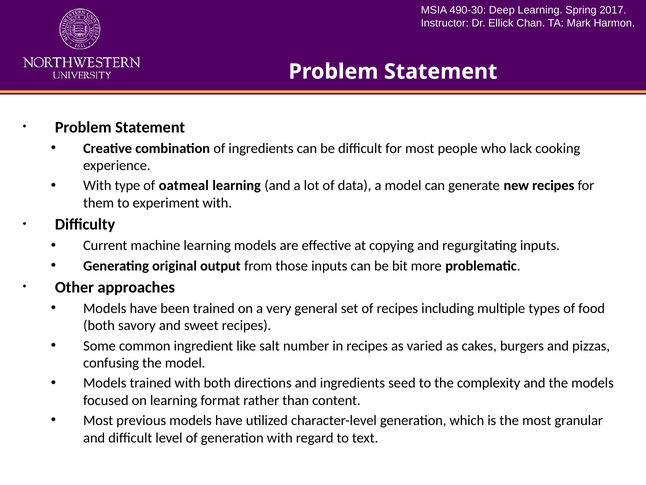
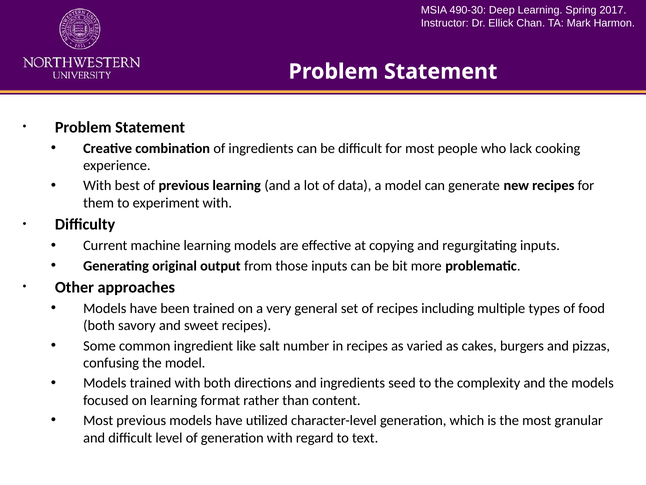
type: type -> best
of oatmeal: oatmeal -> previous
